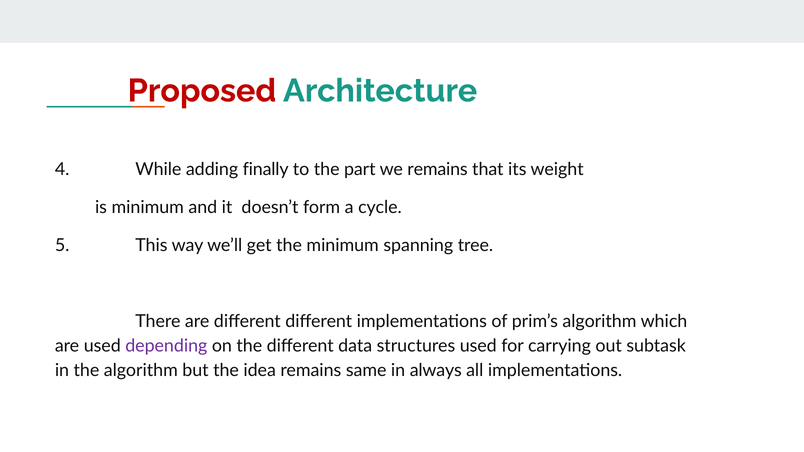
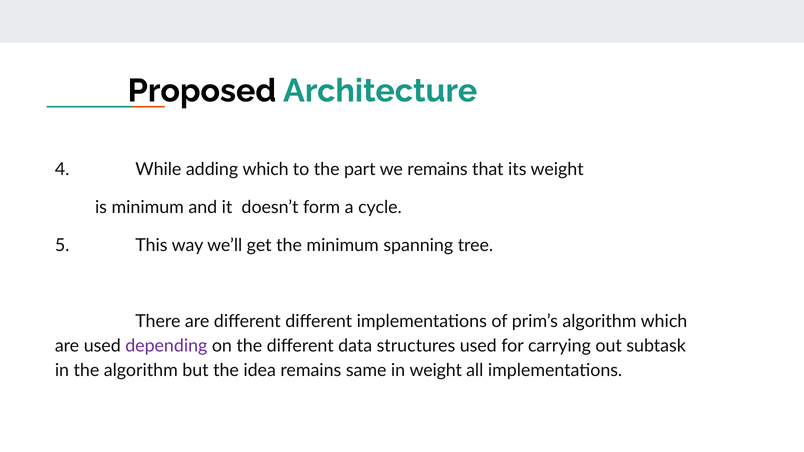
Proposed colour: red -> black
adding finally: finally -> which
in always: always -> weight
